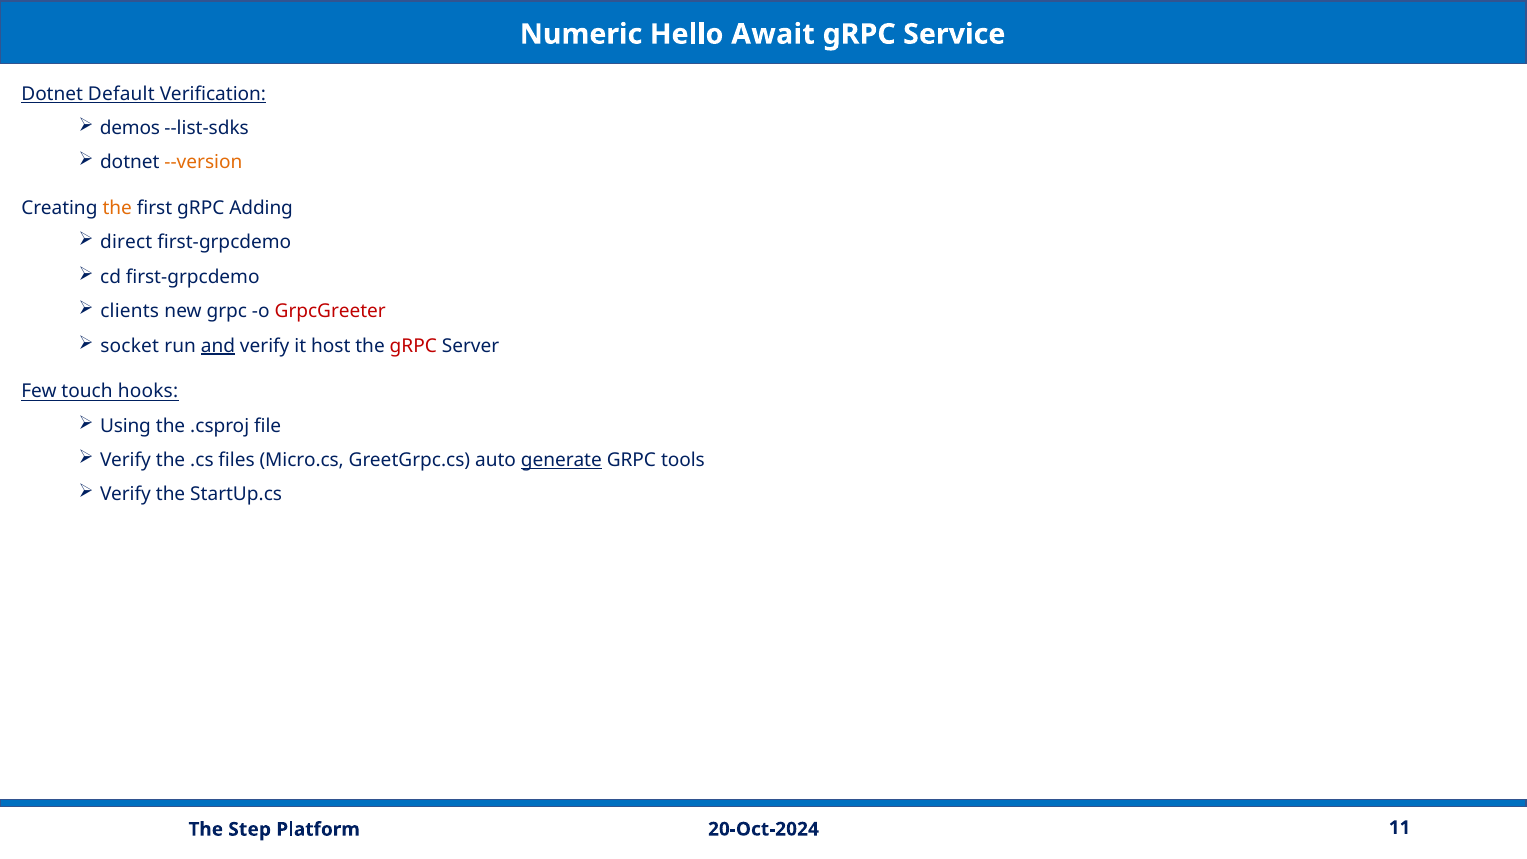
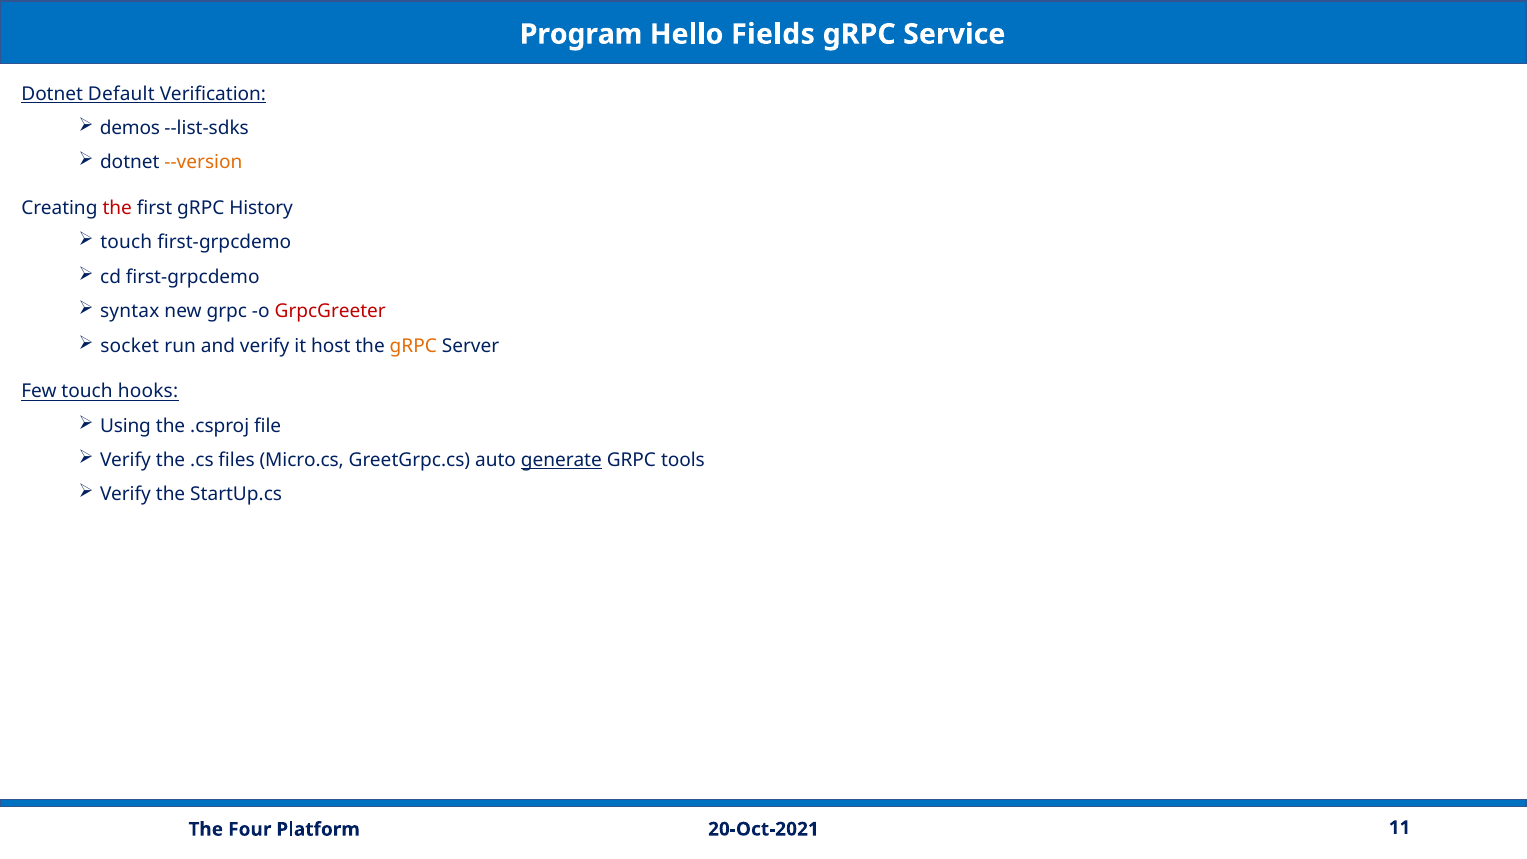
Numeric: Numeric -> Program
Await: Await -> Fields
the at (117, 208) colour: orange -> red
Adding: Adding -> History
direct at (126, 243): direct -> touch
clients: clients -> syntax
and underline: present -> none
gRPC at (413, 346) colour: red -> orange
20-Oct-2024: 20-Oct-2024 -> 20-Oct-2021
Step: Step -> Four
